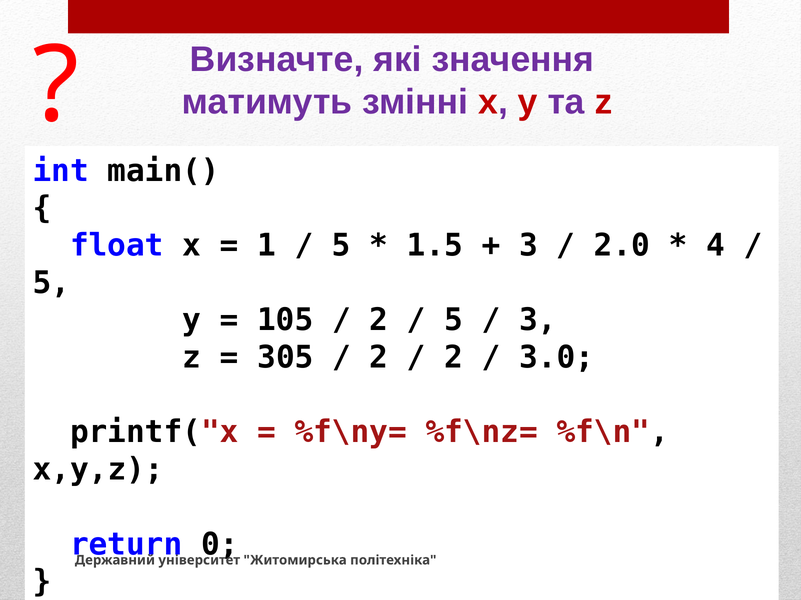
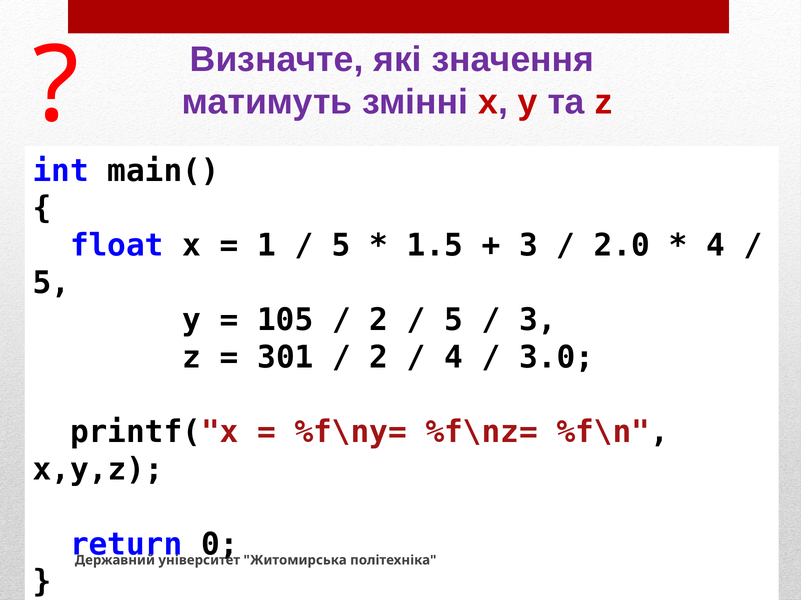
305: 305 -> 301
2 at (454, 358): 2 -> 4
